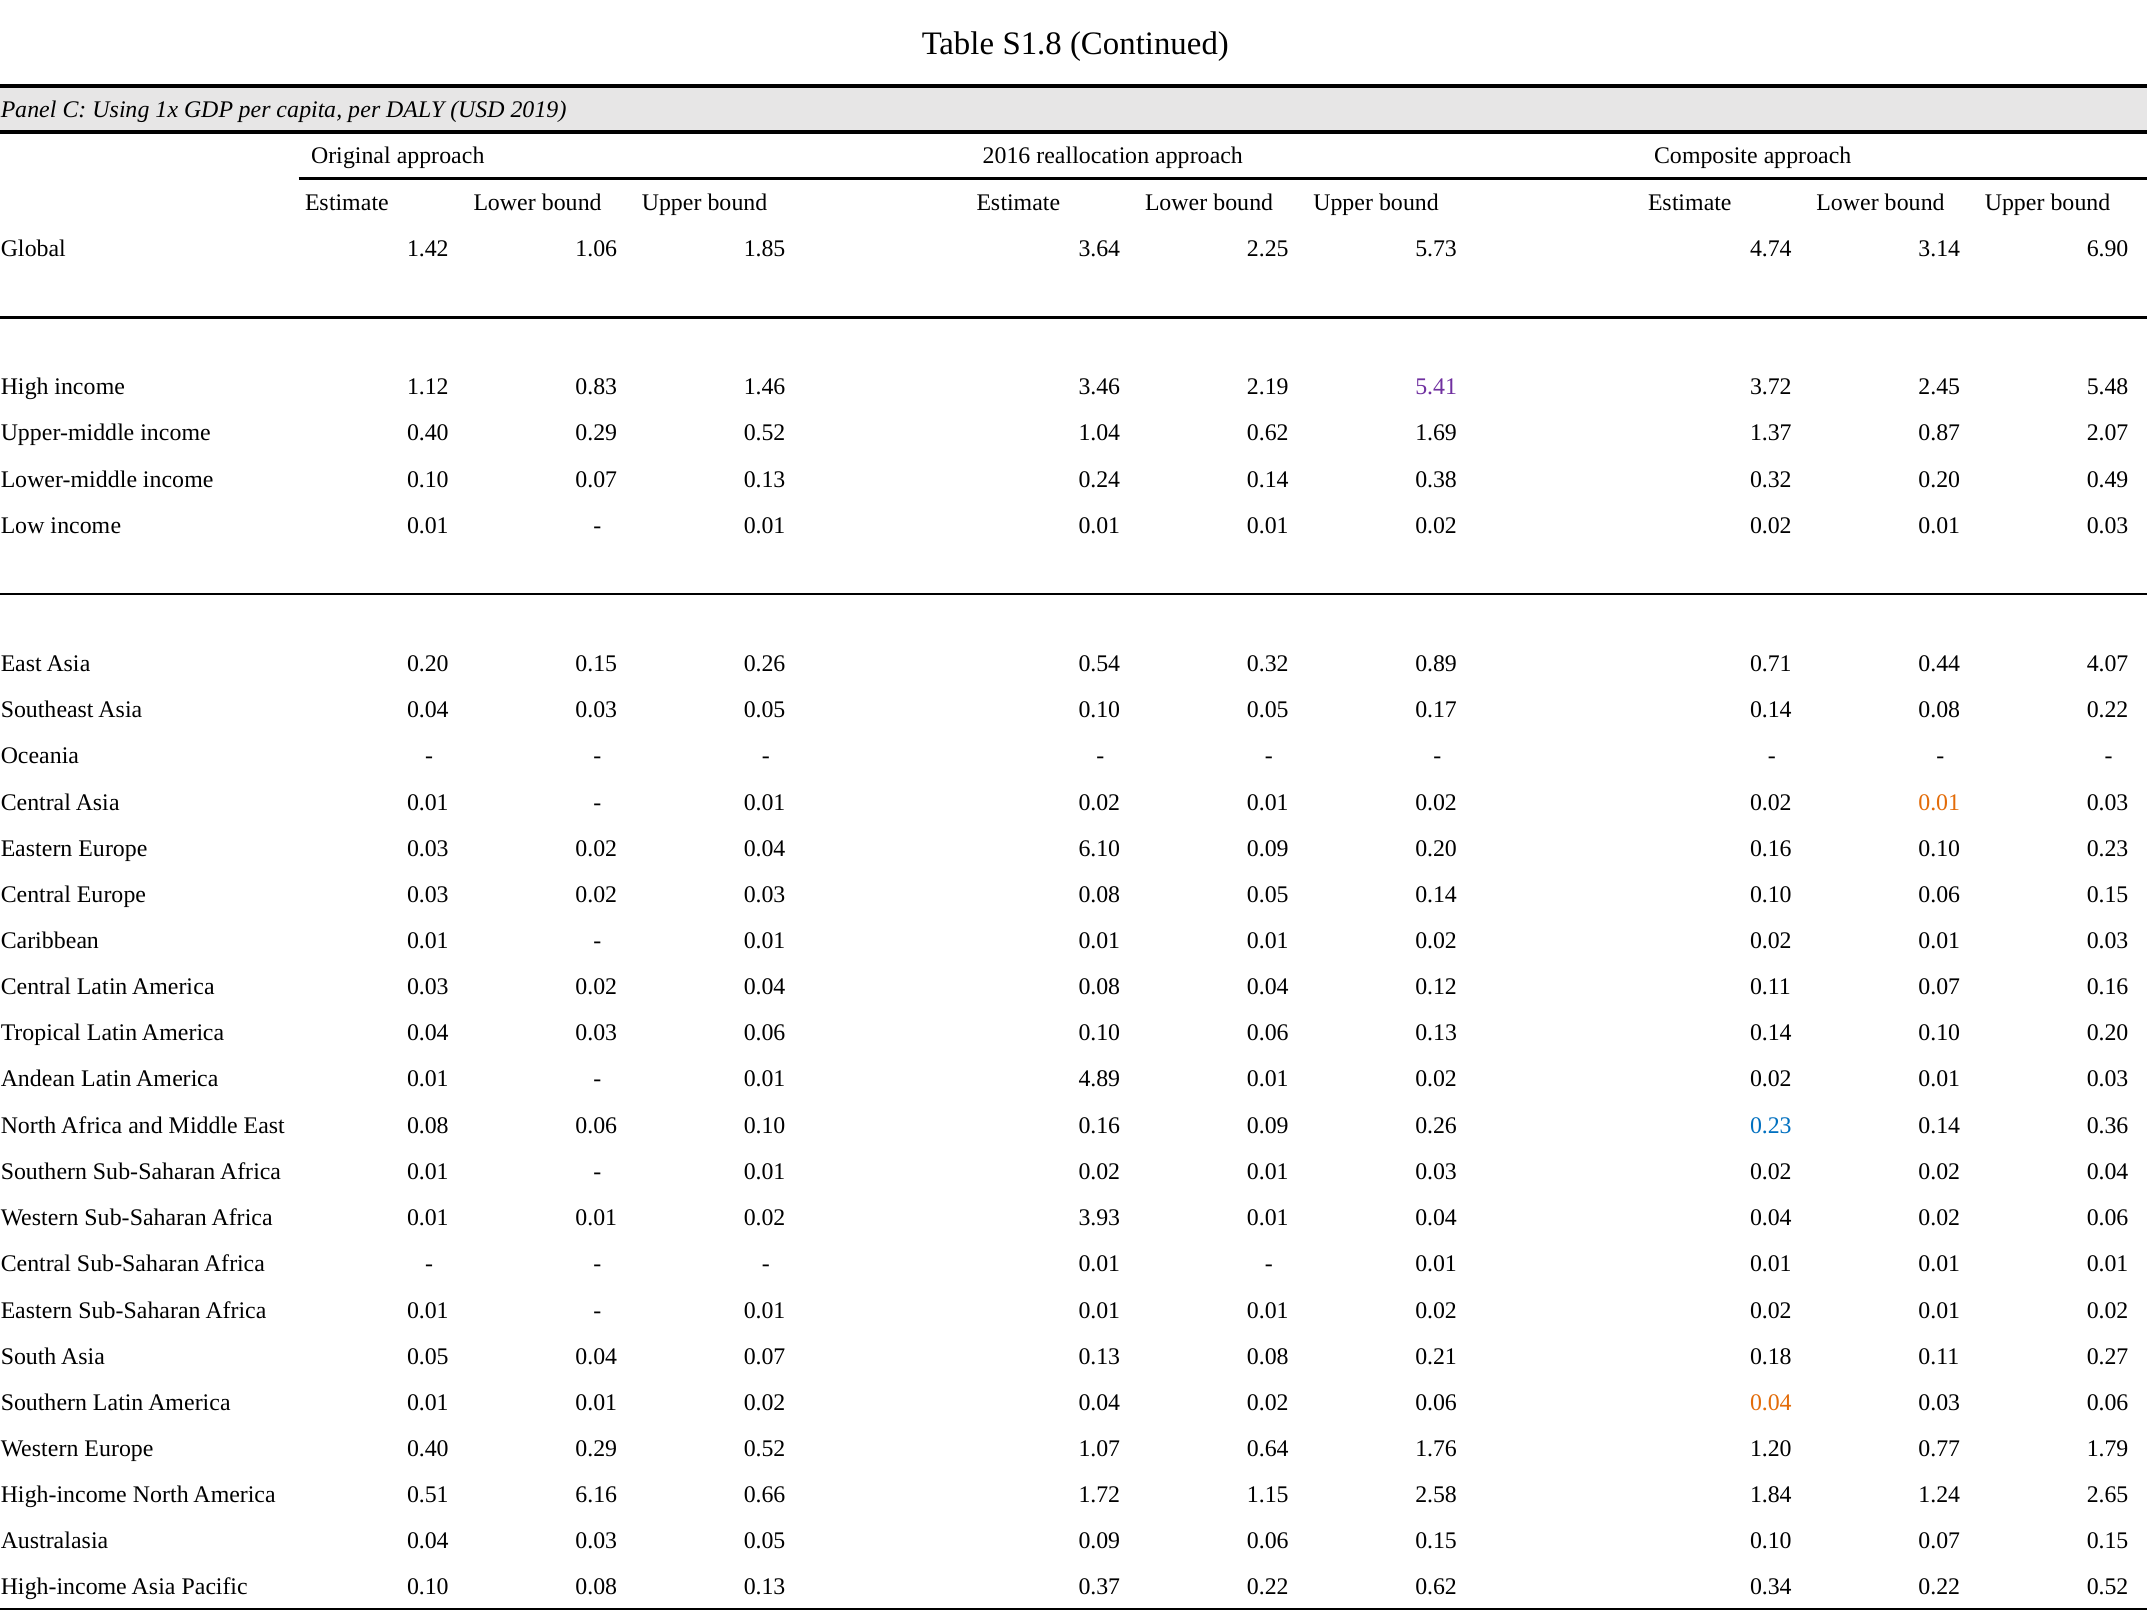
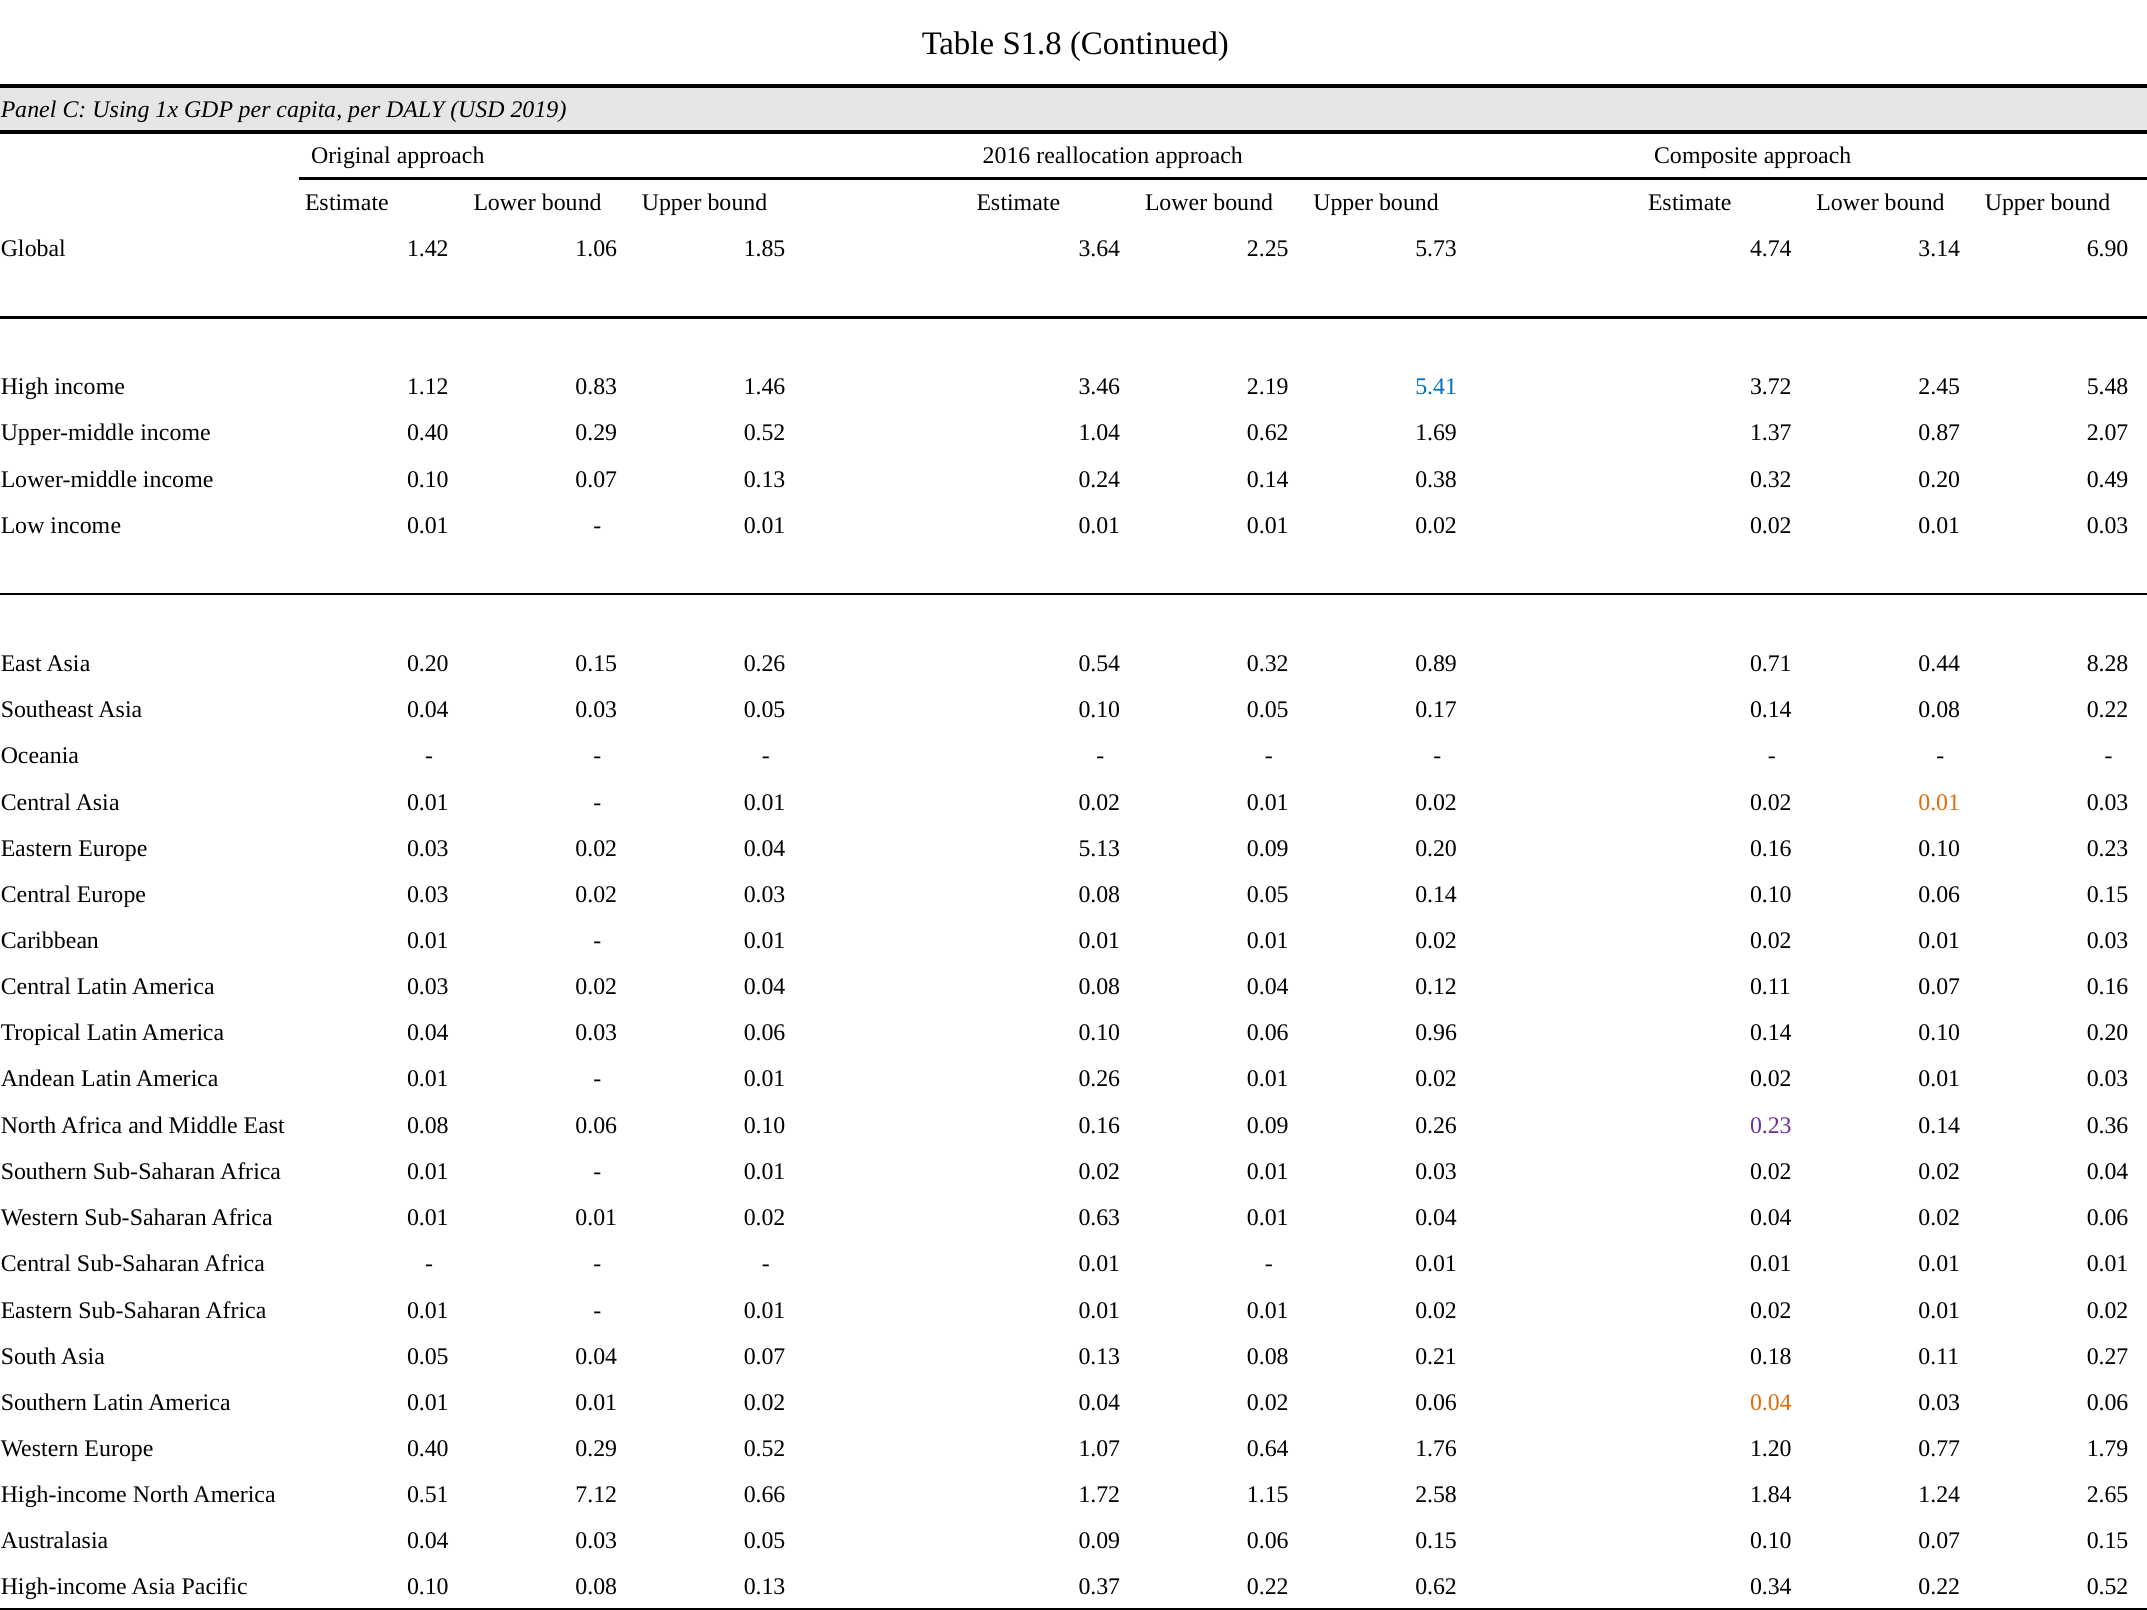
5.41 colour: purple -> blue
4.07: 4.07 -> 8.28
6.10: 6.10 -> 5.13
0.06 0.13: 0.13 -> 0.96
0.01 4.89: 4.89 -> 0.26
0.23 at (1771, 1126) colour: blue -> purple
3.93: 3.93 -> 0.63
6.16: 6.16 -> 7.12
